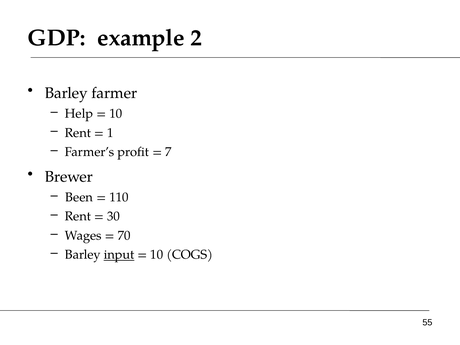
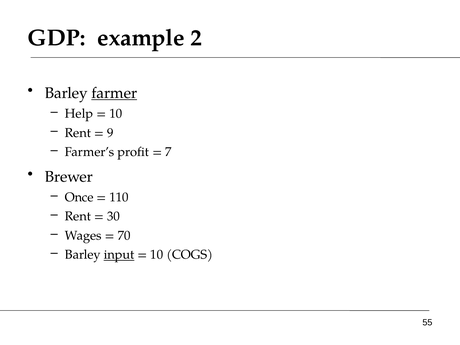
farmer underline: none -> present
1: 1 -> 9
Been: Been -> Once
